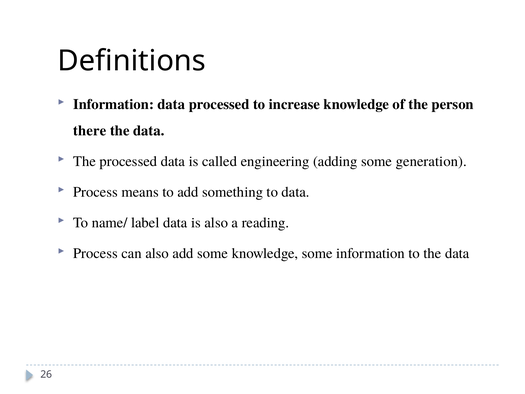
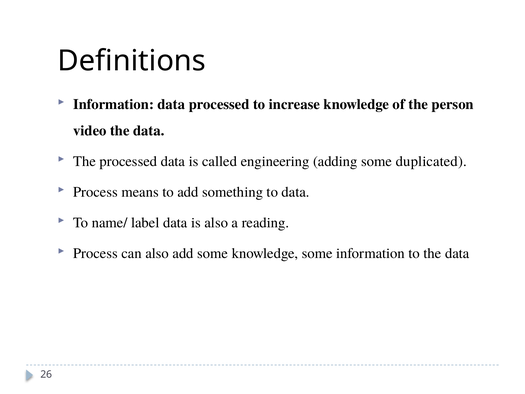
there: there -> video
generation: generation -> duplicated
